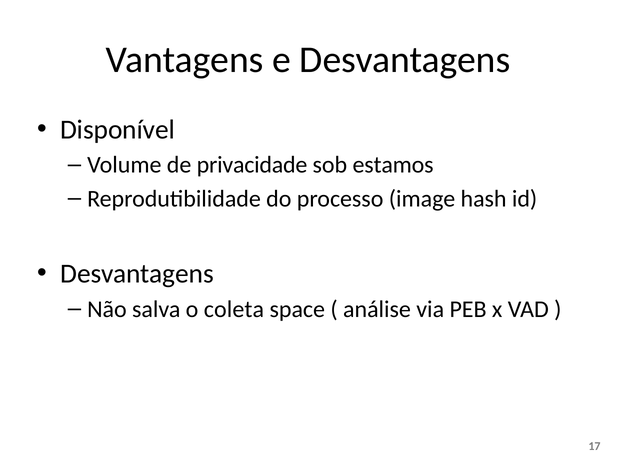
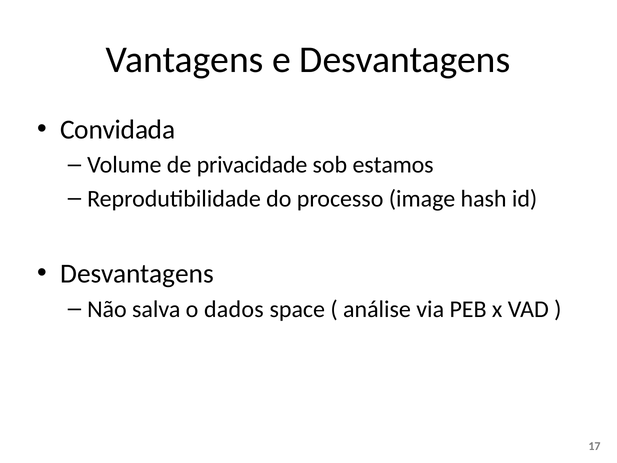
Disponível: Disponível -> Convidada
coleta: coleta -> dados
